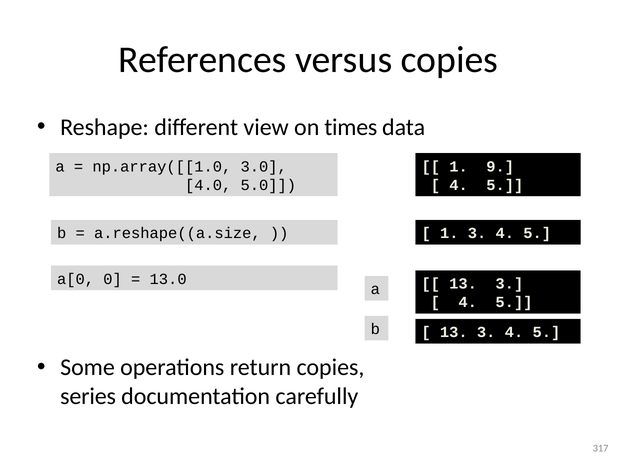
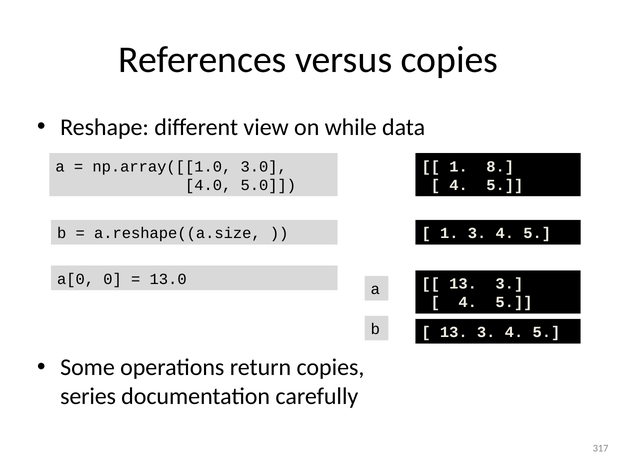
times: times -> while
9: 9 -> 8
